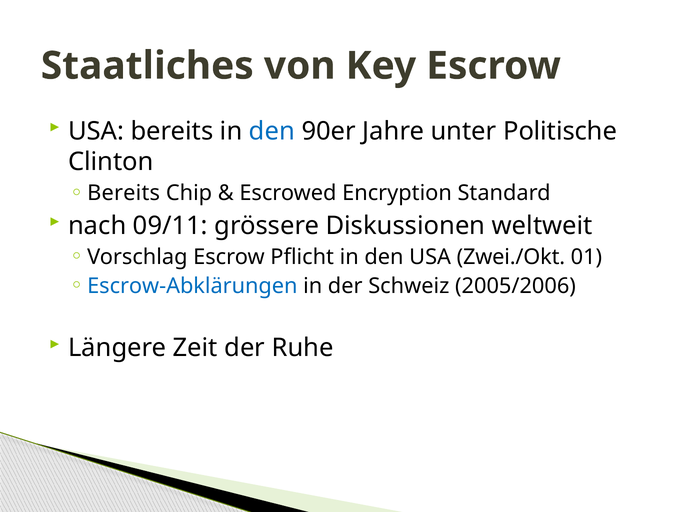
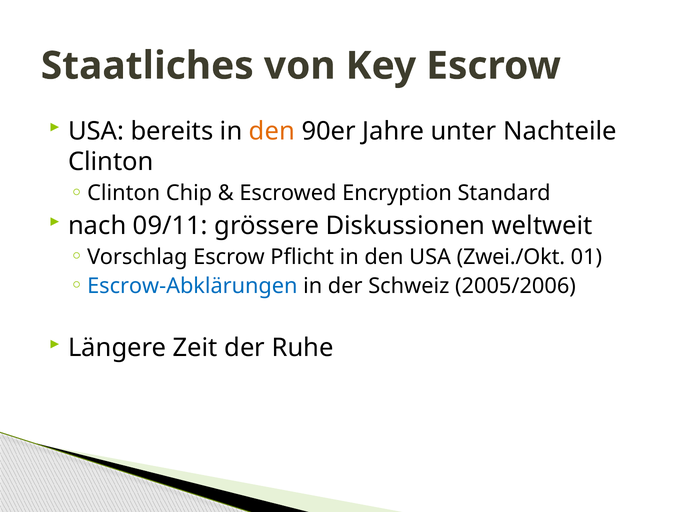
den at (272, 131) colour: blue -> orange
Politische: Politische -> Nachteile
Bereits at (124, 193): Bereits -> Clinton
